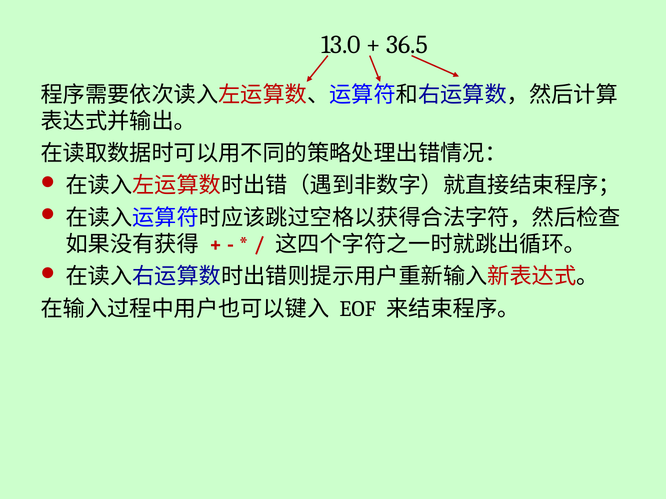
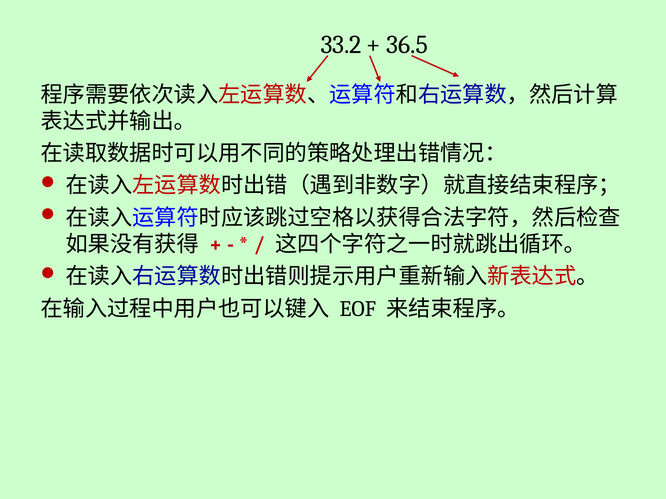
13.0: 13.0 -> 33.2
